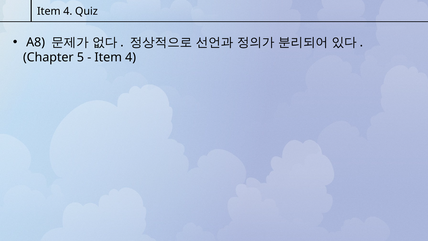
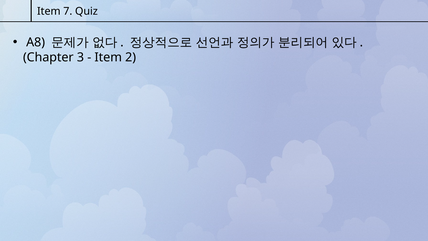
4 at (68, 11): 4 -> 7
5: 5 -> 3
4 at (131, 57): 4 -> 2
